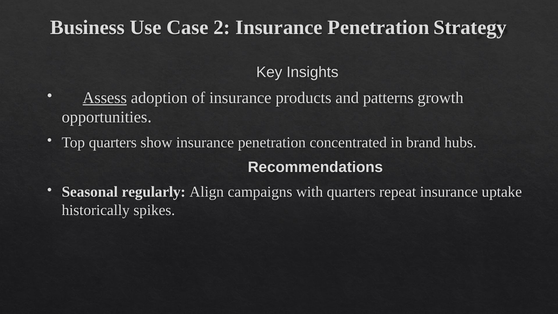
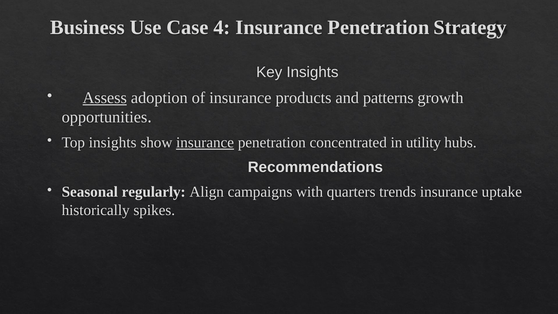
2: 2 -> 4
Top quarters: quarters -> insights
insurance at (205, 143) underline: none -> present
brand: brand -> utility
repeat: repeat -> trends
